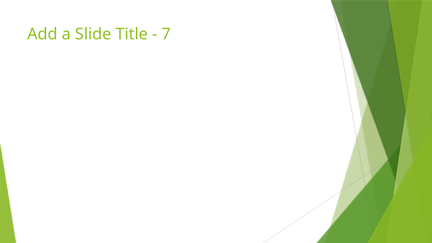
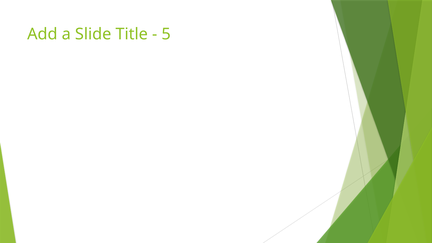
7: 7 -> 5
